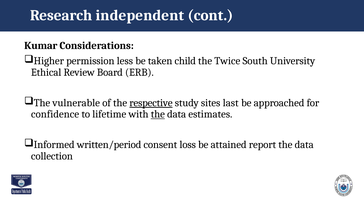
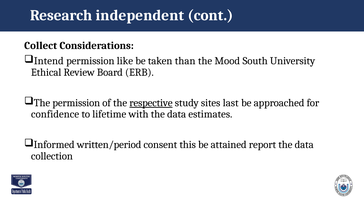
Kumar: Kumar -> Collect
Higher: Higher -> Intend
less: less -> like
child: child -> than
Twice: Twice -> Mood
The vulnerable: vulnerable -> permission
the at (158, 114) underline: present -> none
loss: loss -> this
